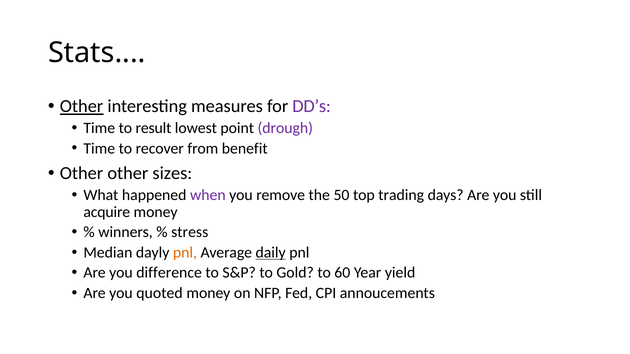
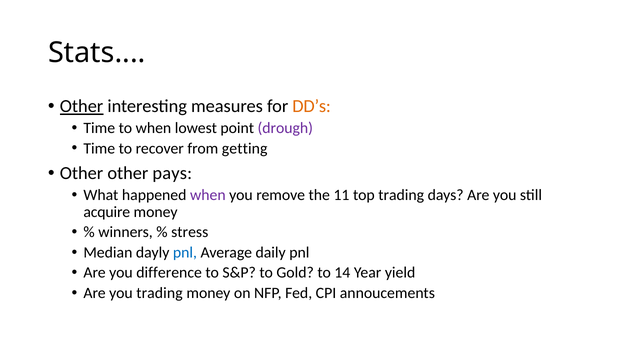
DD’s colour: purple -> orange
to result: result -> when
benefit: benefit -> getting
sizes: sizes -> pays
50: 50 -> 11
pnl at (185, 253) colour: orange -> blue
daily underline: present -> none
60: 60 -> 14
you quoted: quoted -> trading
